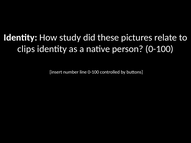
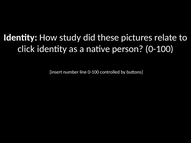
clips: clips -> click
